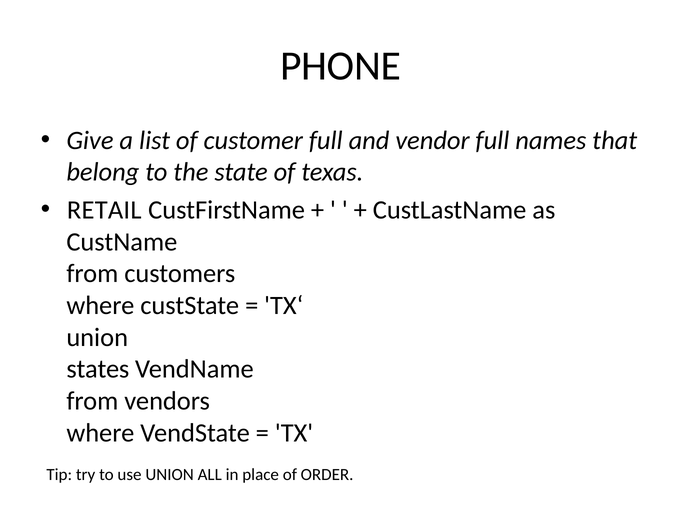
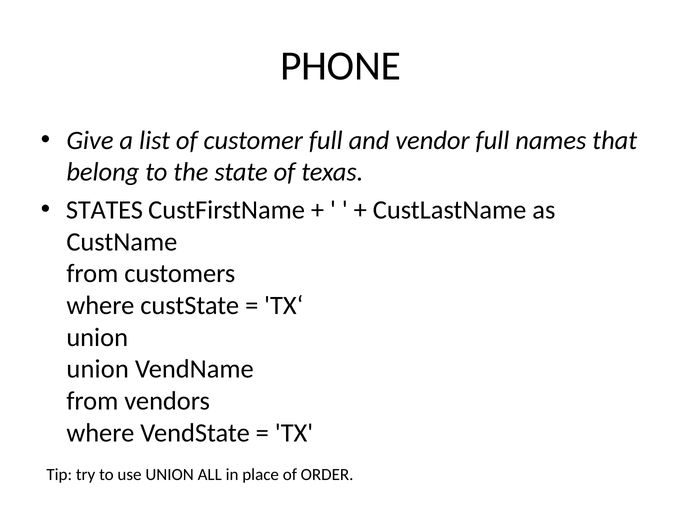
RETAIL: RETAIL -> STATES
states at (98, 369): states -> union
